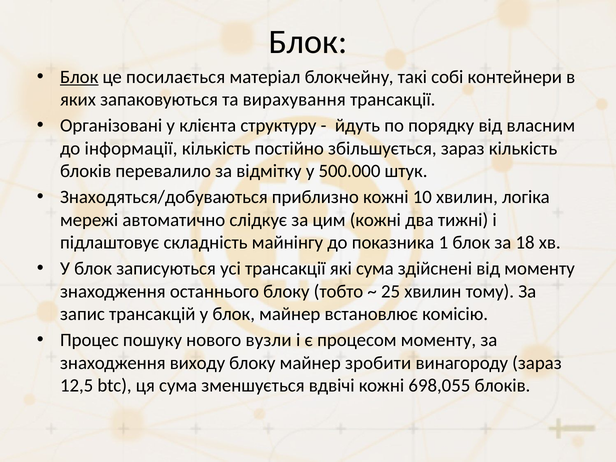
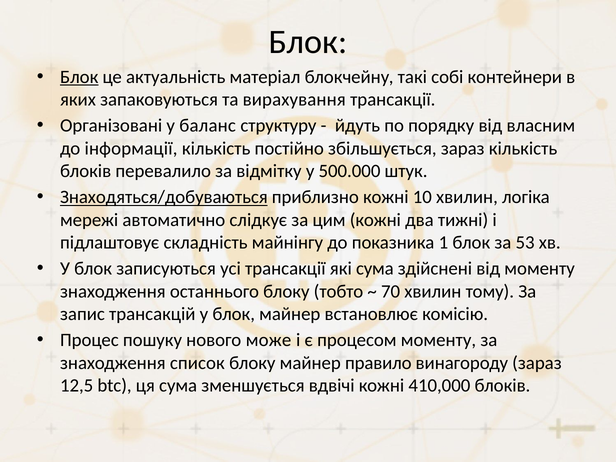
посилається: посилається -> актуальність
клієнта: клієнта -> баланс
Знаходяться/добуваються underline: none -> present
18: 18 -> 53
25: 25 -> 70
вузли: вузли -> може
виходу: виходу -> список
зробити: зробити -> правило
698,055: 698,055 -> 410,000
